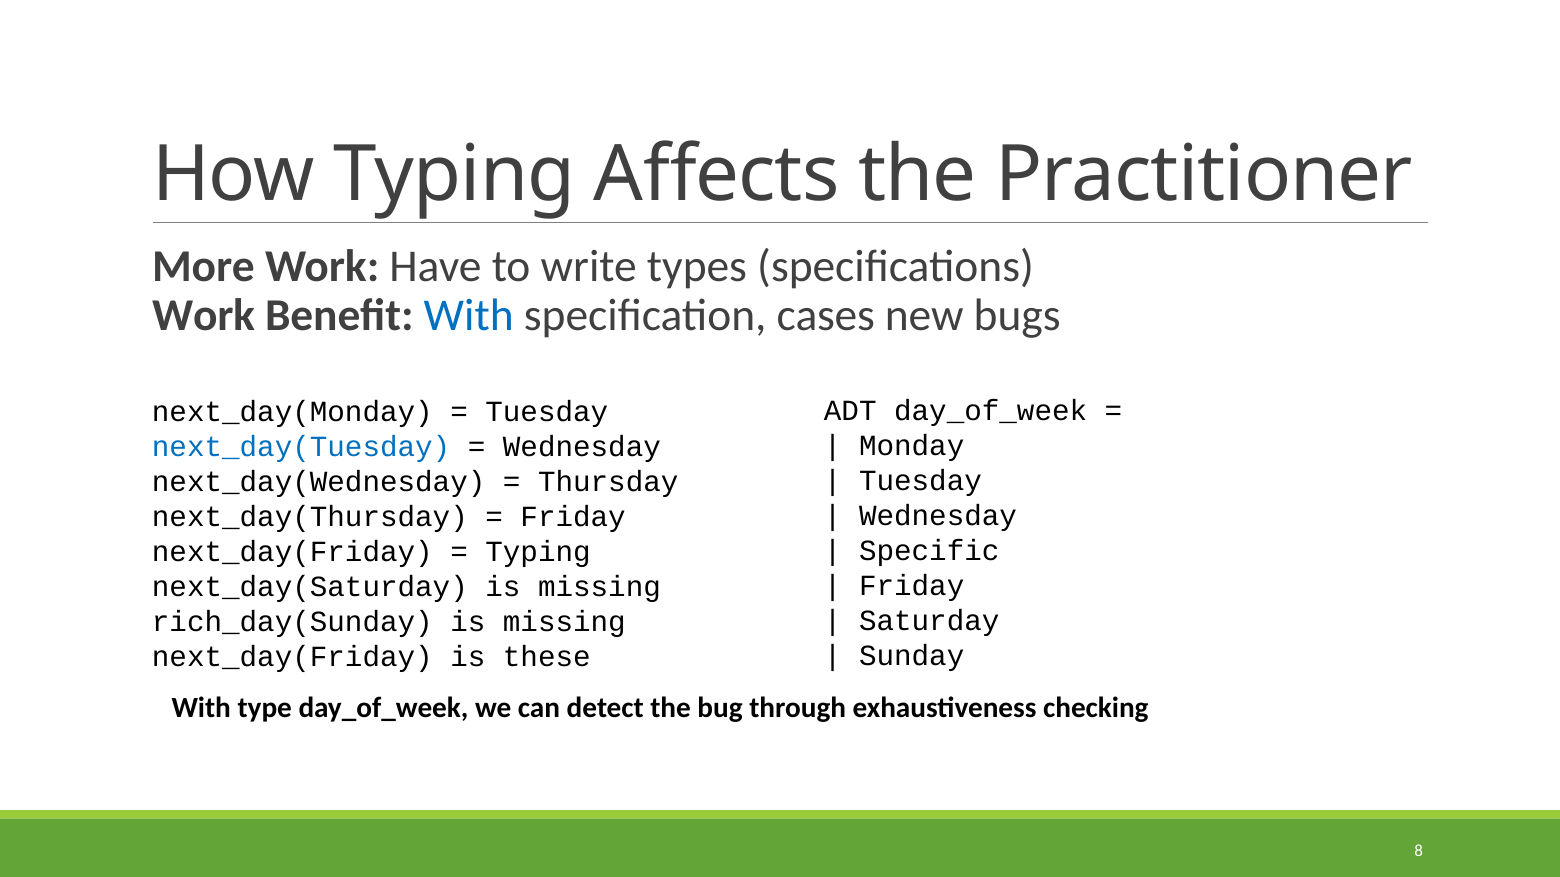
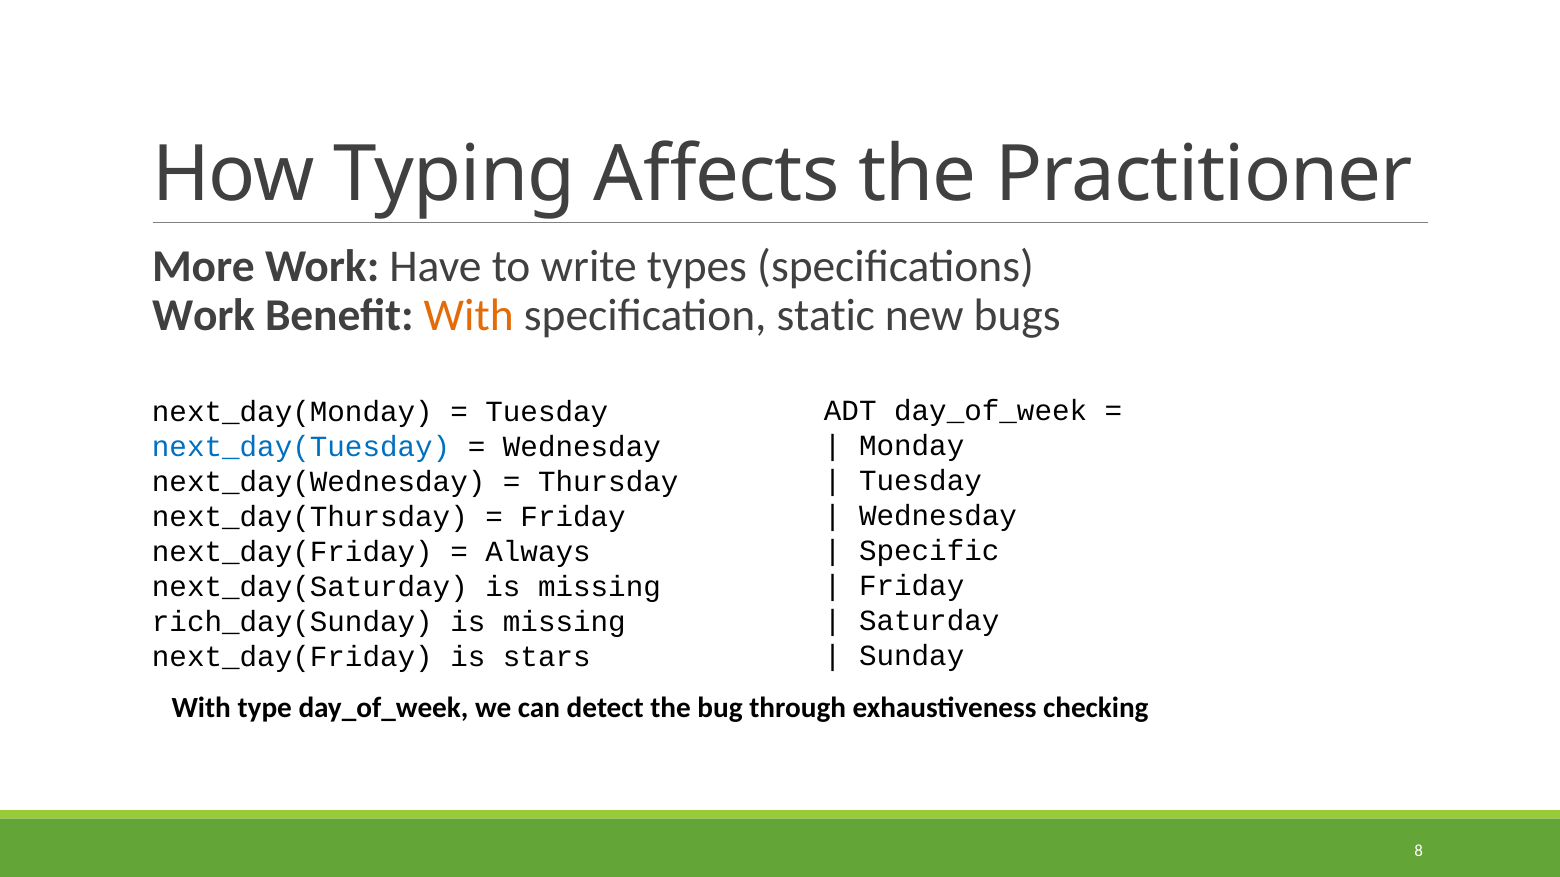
With at (469, 315) colour: blue -> orange
cases: cases -> static
Typing at (538, 552): Typing -> Always
these: these -> stars
